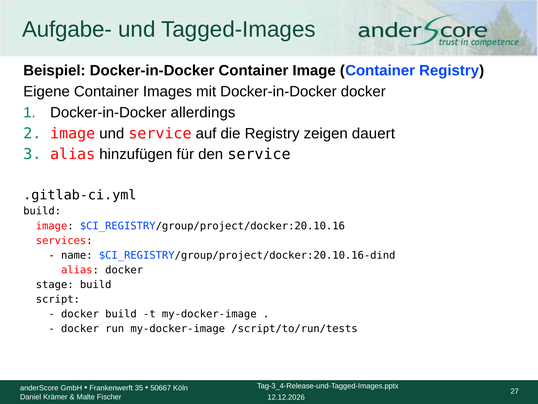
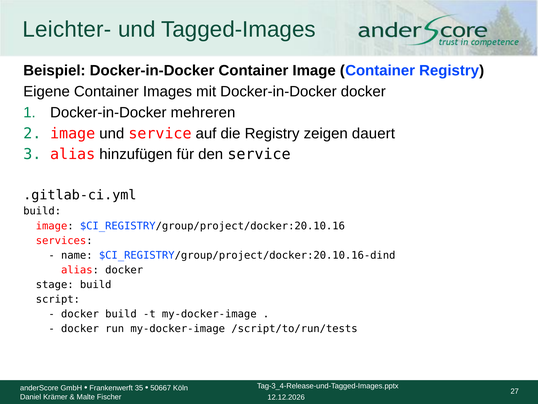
Aufgabe-: Aufgabe- -> Leichter-
allerdings: allerdings -> mehreren
